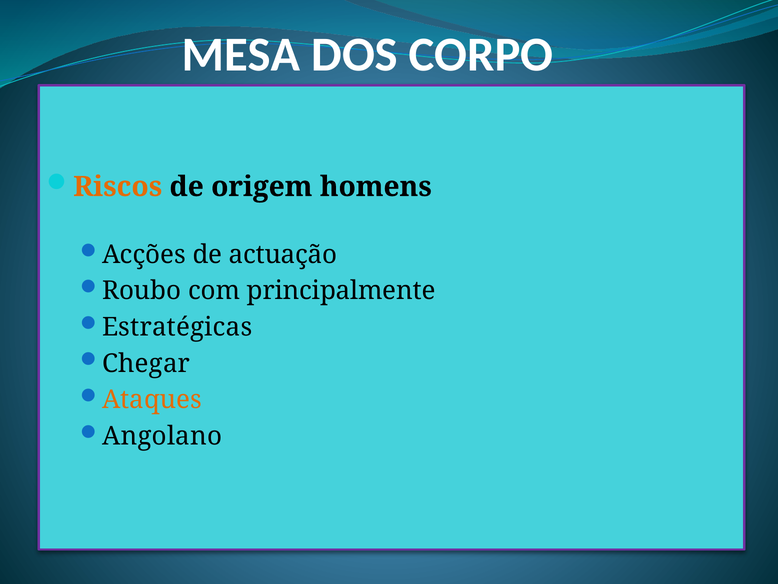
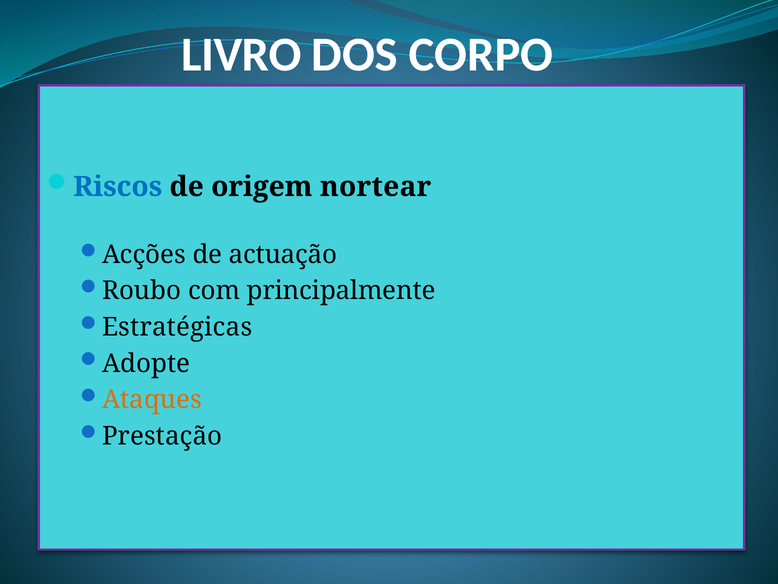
MESA: MESA -> LIVRO
Riscos colour: orange -> blue
homens: homens -> nortear
Chegar: Chegar -> Adopte
Angolano: Angolano -> Prestação
